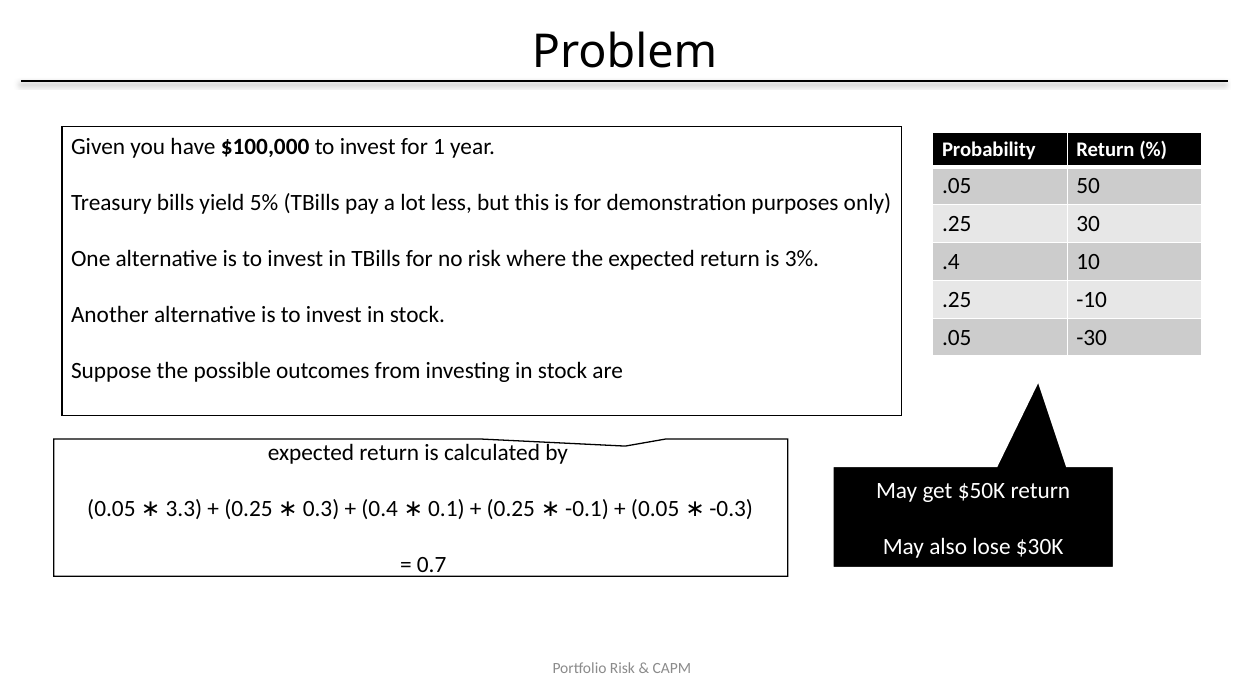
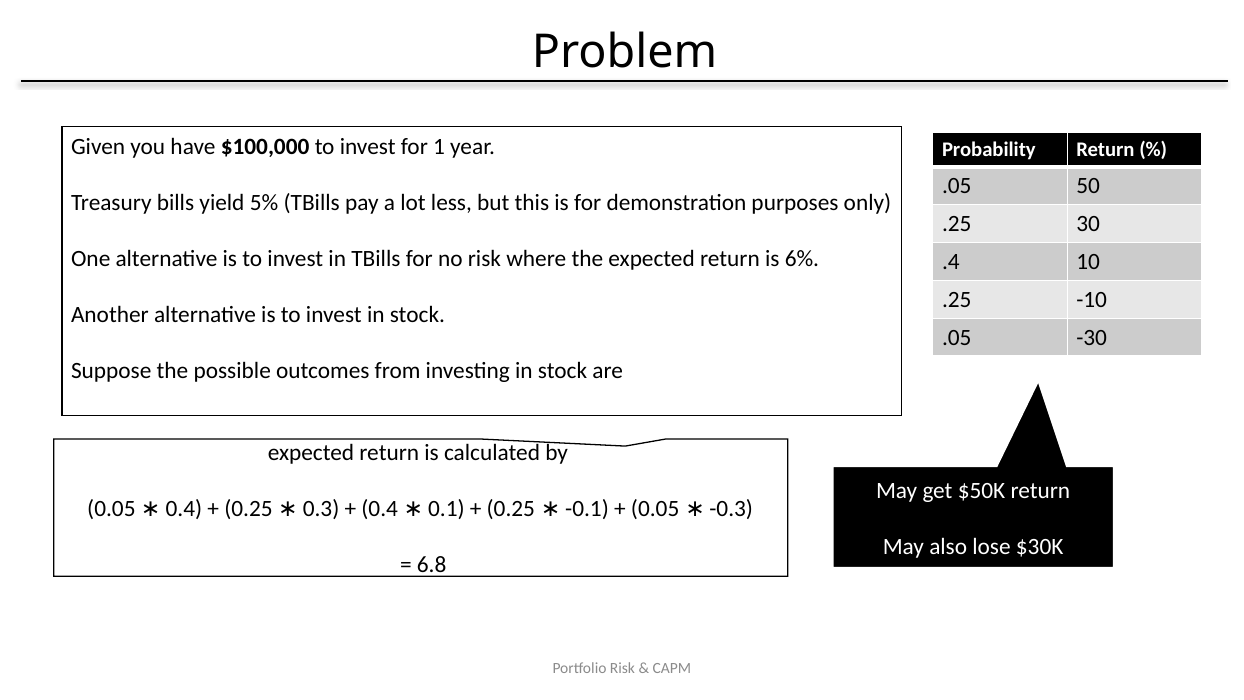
3%: 3% -> 6%
0.05 3.3: 3.3 -> 0.4
0.7: 0.7 -> 6.8
